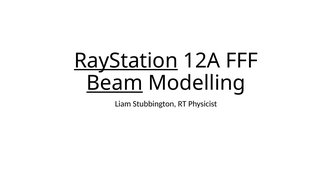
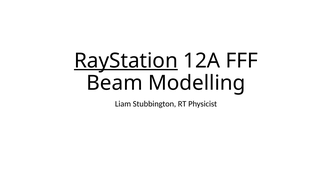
Beam underline: present -> none
